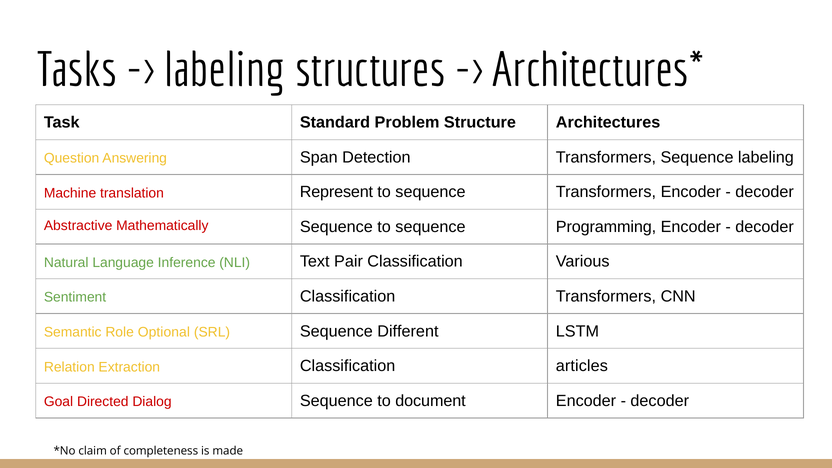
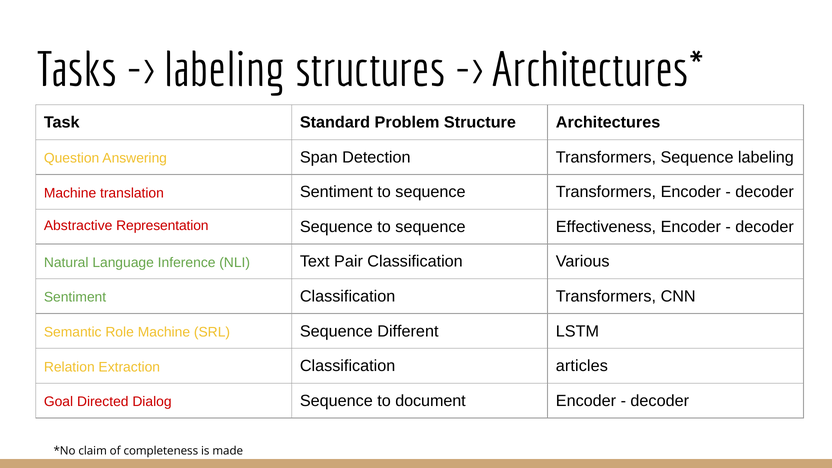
translation Represent: Represent -> Sentiment
Mathematically: Mathematically -> Representation
Programming: Programming -> Effectiveness
Role Optional: Optional -> Machine
